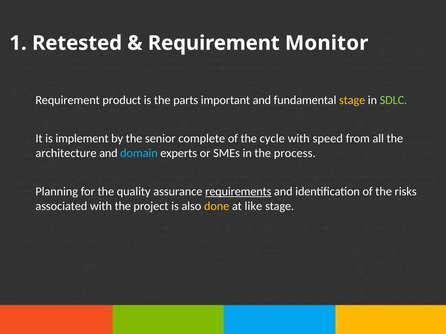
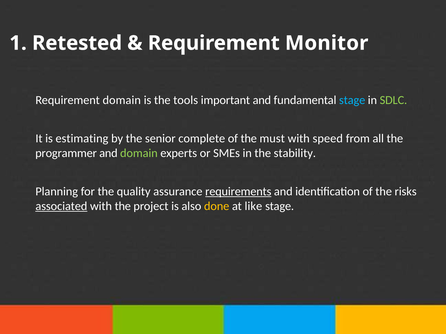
Requirement product: product -> domain
parts: parts -> tools
stage at (352, 100) colour: yellow -> light blue
implement: implement -> estimating
cycle: cycle -> must
architecture: architecture -> programmer
domain at (139, 153) colour: light blue -> light green
process: process -> stability
associated underline: none -> present
